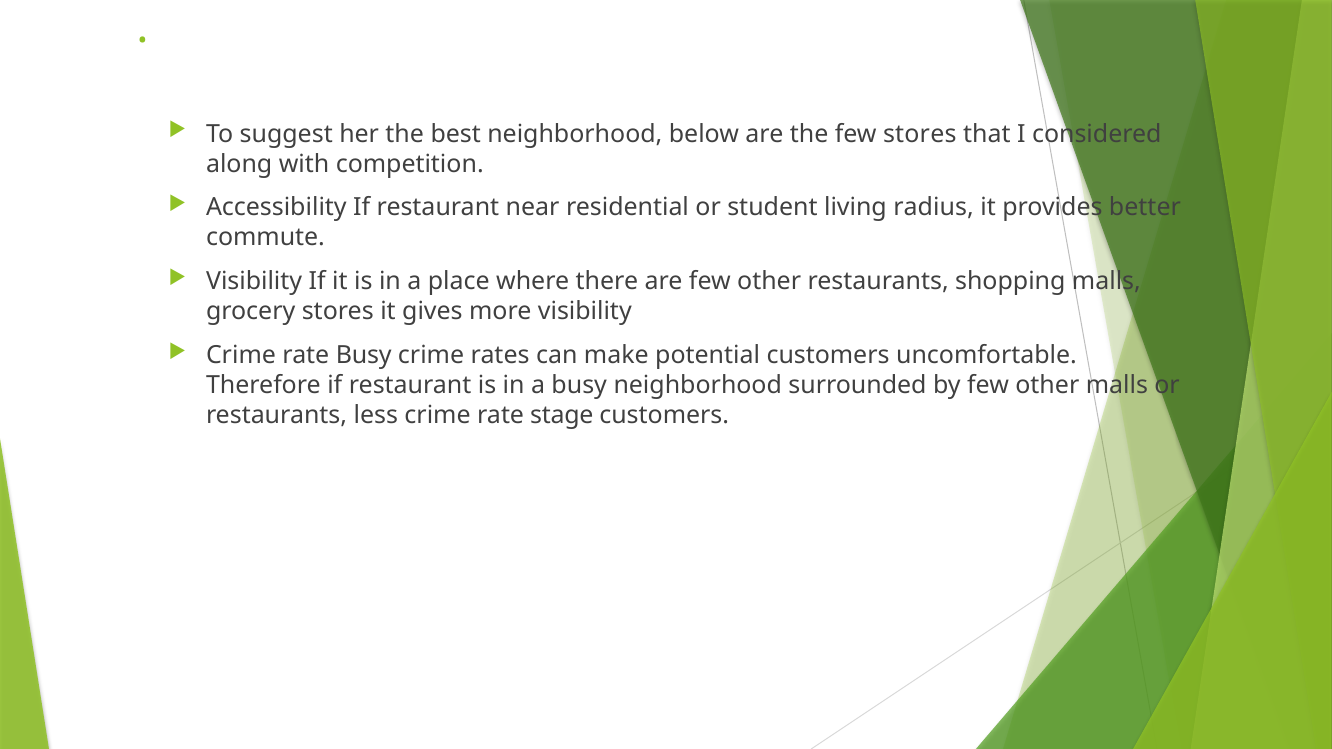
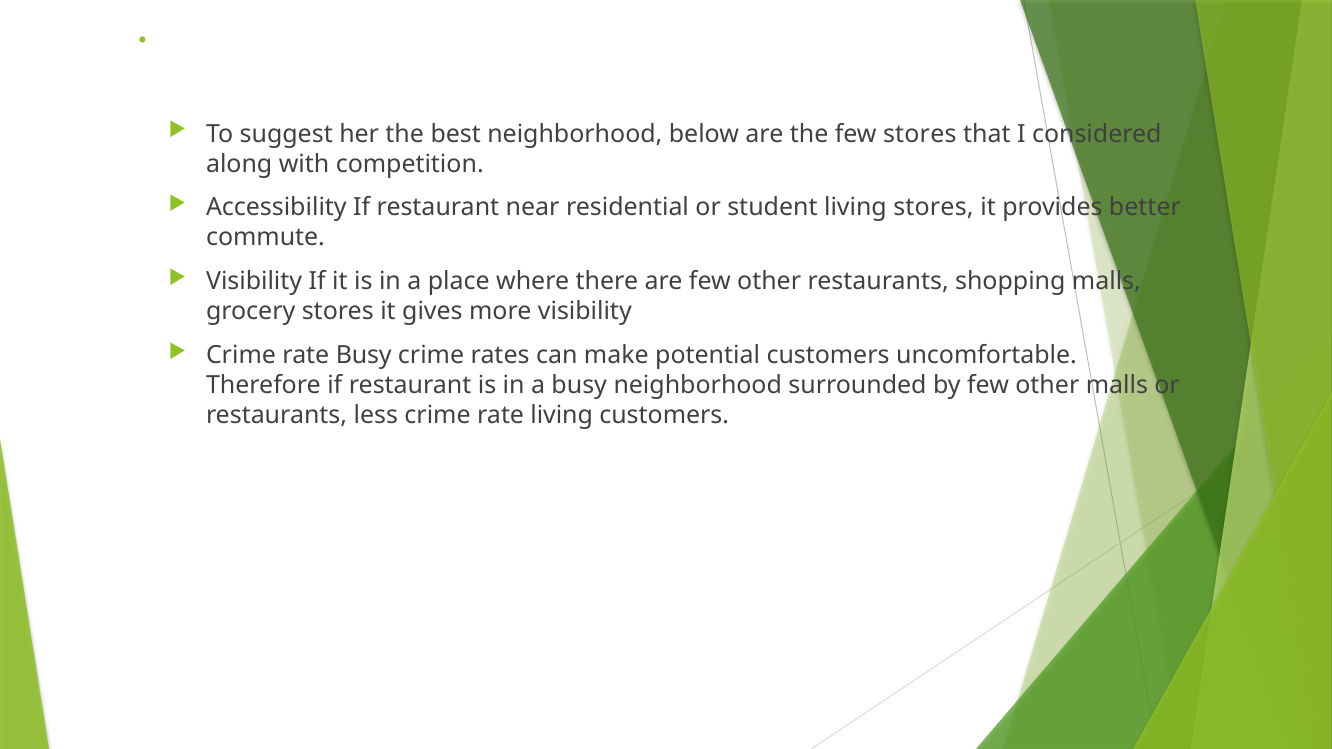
living radius: radius -> stores
rate stage: stage -> living
